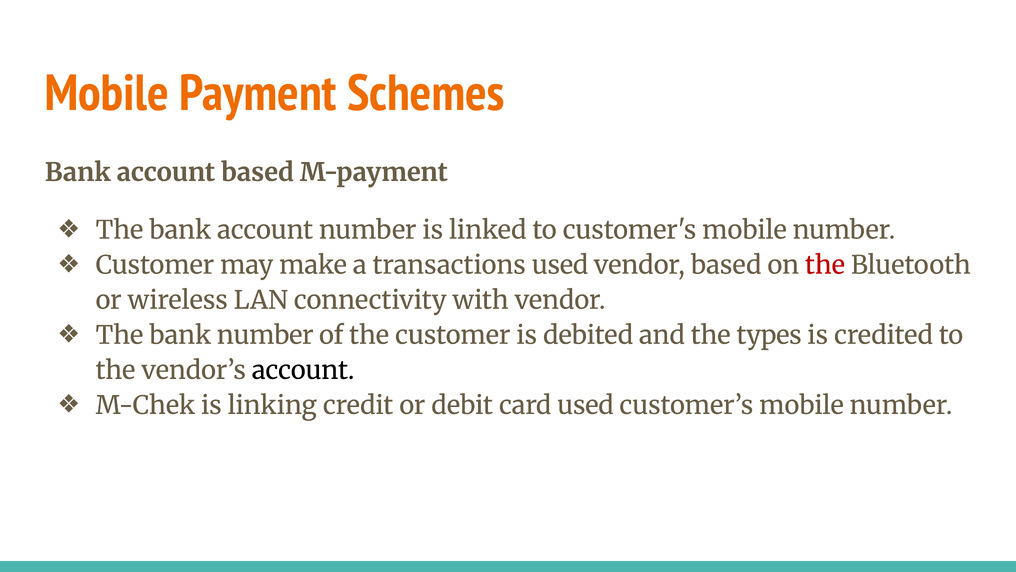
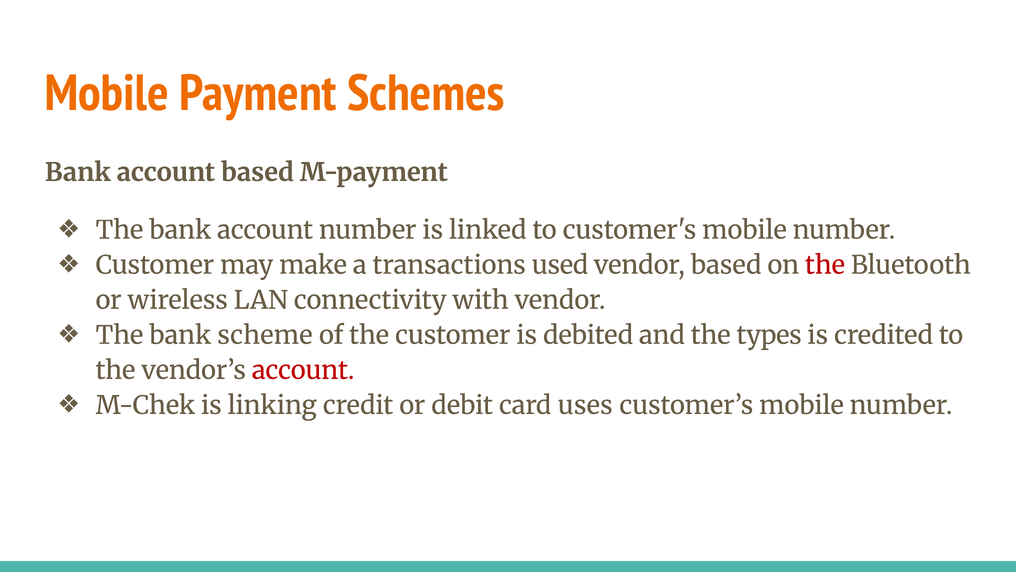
bank number: number -> scheme
account at (303, 370) colour: black -> red
card used: used -> uses
